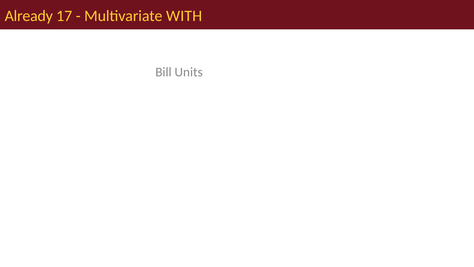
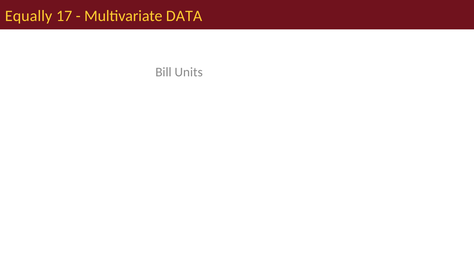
Already: Already -> Equally
WITH: WITH -> DATA
